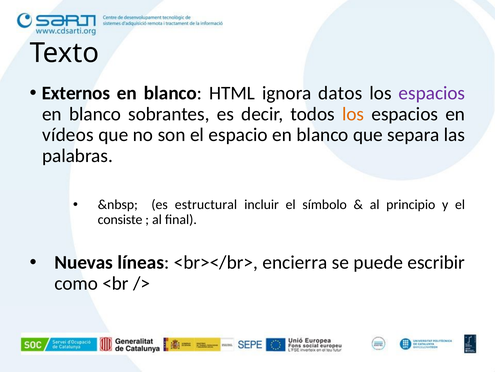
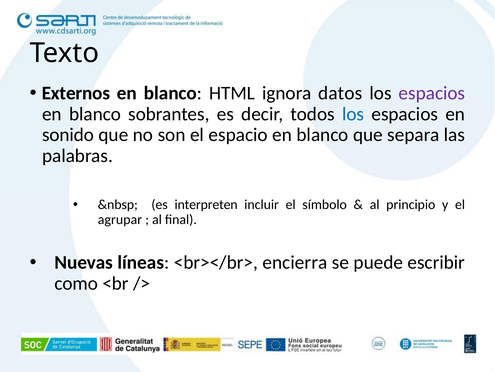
los at (353, 114) colour: orange -> blue
vídeos: vídeos -> sonido
estructural: estructural -> interpreten
consiste: consiste -> agrupar
